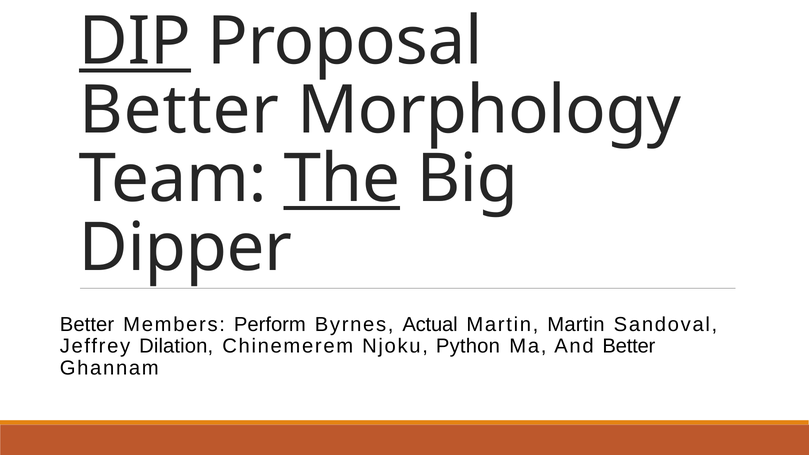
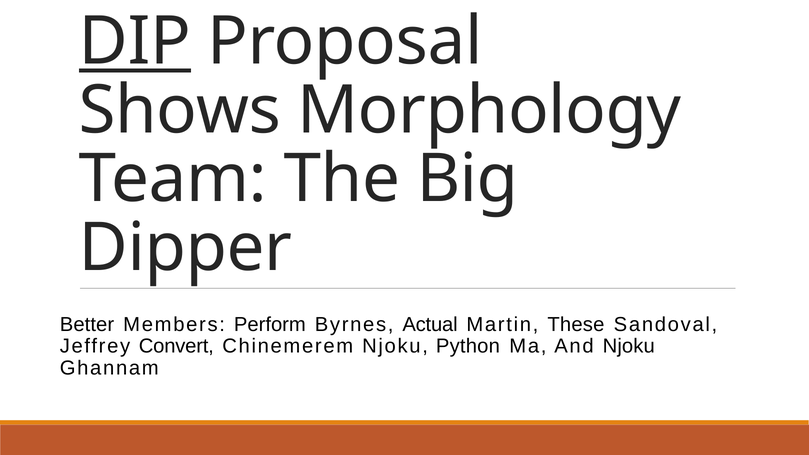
Better at (179, 110): Better -> Shows
The underline: present -> none
Martin Martin: Martin -> These
Dilation: Dilation -> Convert
And Better: Better -> Njoku
